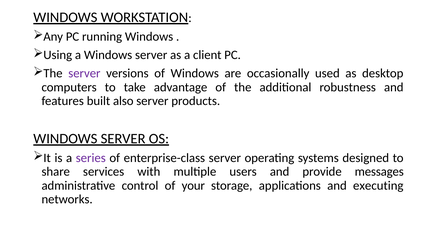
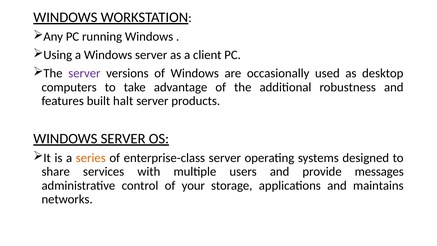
also: also -> halt
series colour: purple -> orange
executing: executing -> maintains
